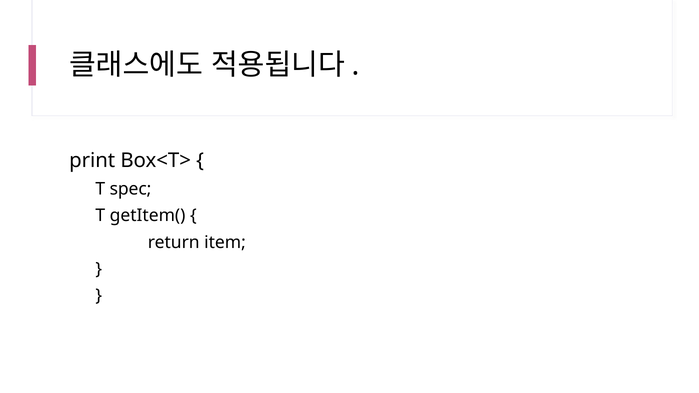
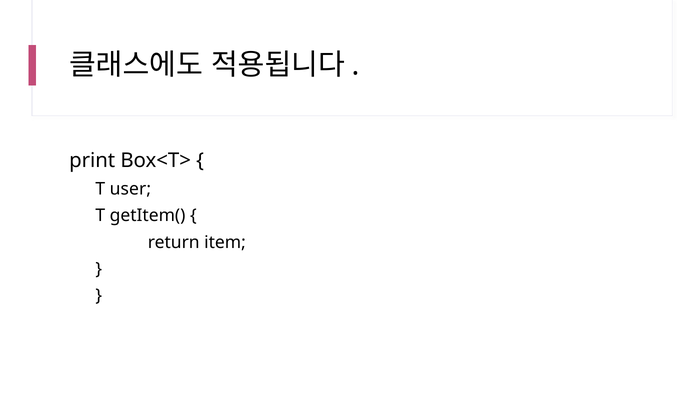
spec: spec -> user
